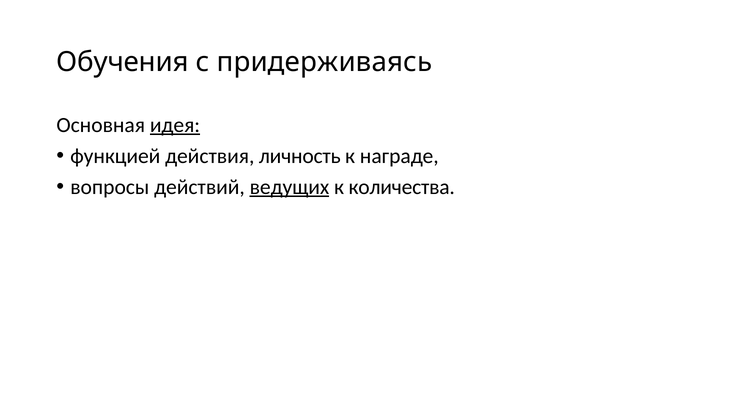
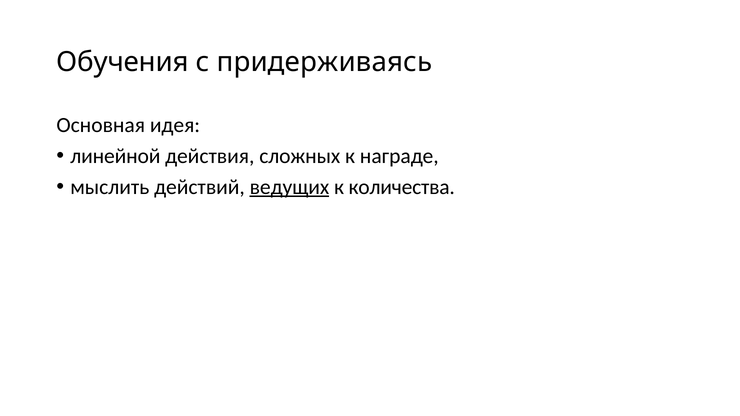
идея underline: present -> none
функцией: функцией -> линейной
личность: личность -> сложных
вопросы: вопросы -> мыслить
